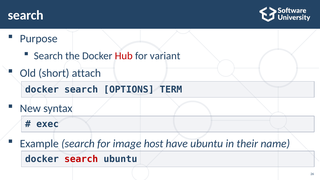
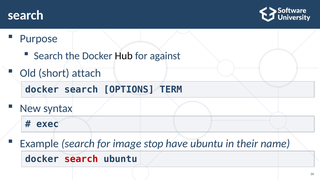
Hub colour: red -> black
variant: variant -> against
host: host -> stop
